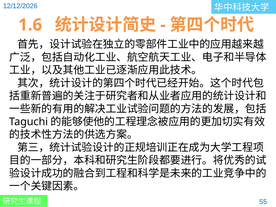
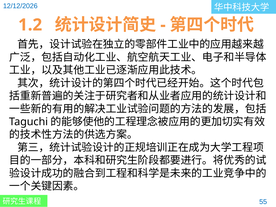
1.6: 1.6 -> 1.2
